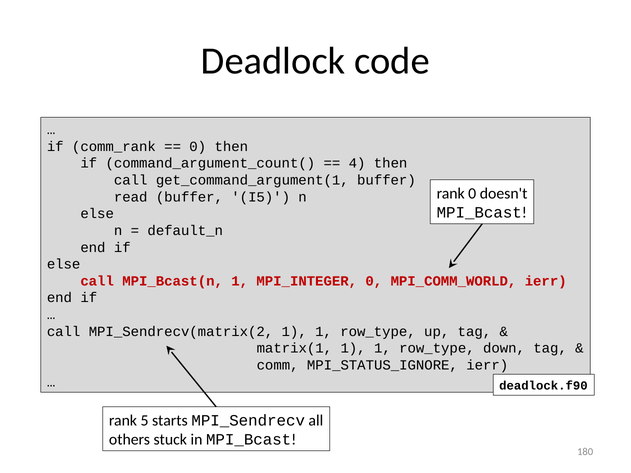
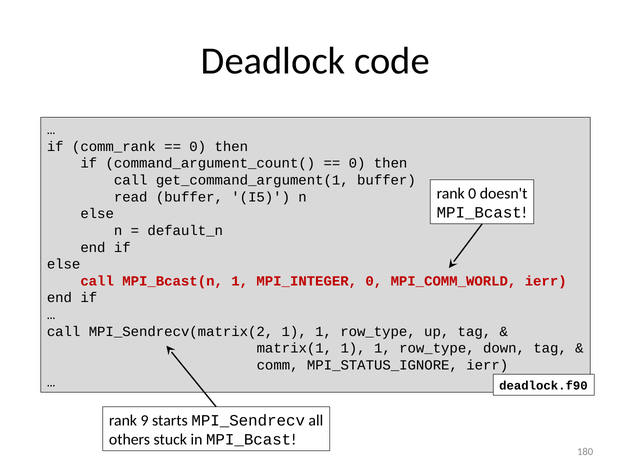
4 at (357, 163): 4 -> 0
5: 5 -> 9
